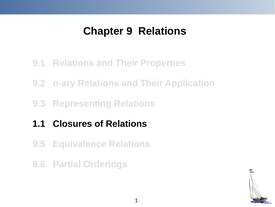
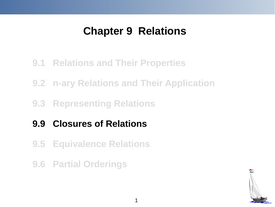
1.1: 1.1 -> 9.9
